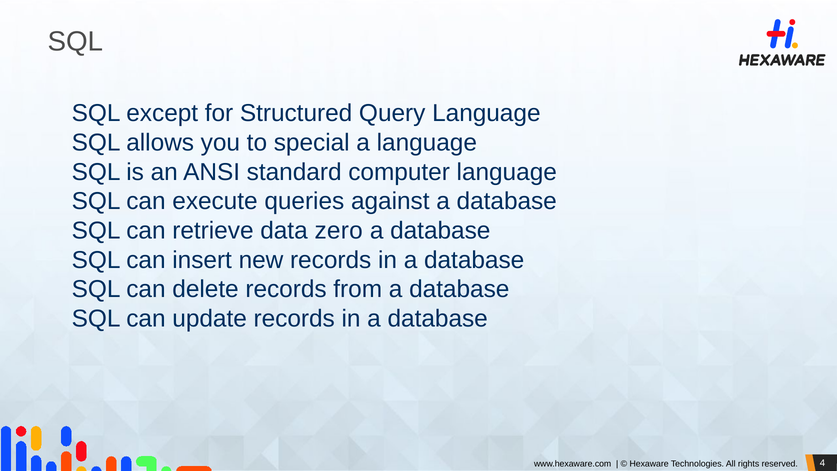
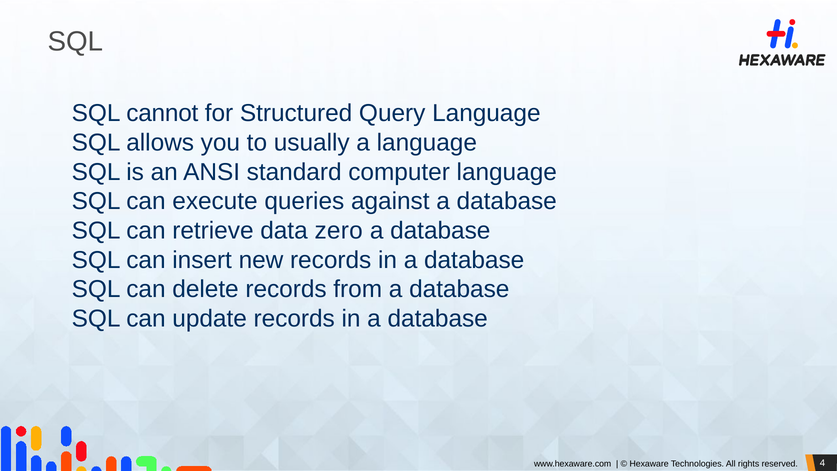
except: except -> cannot
special: special -> usually
